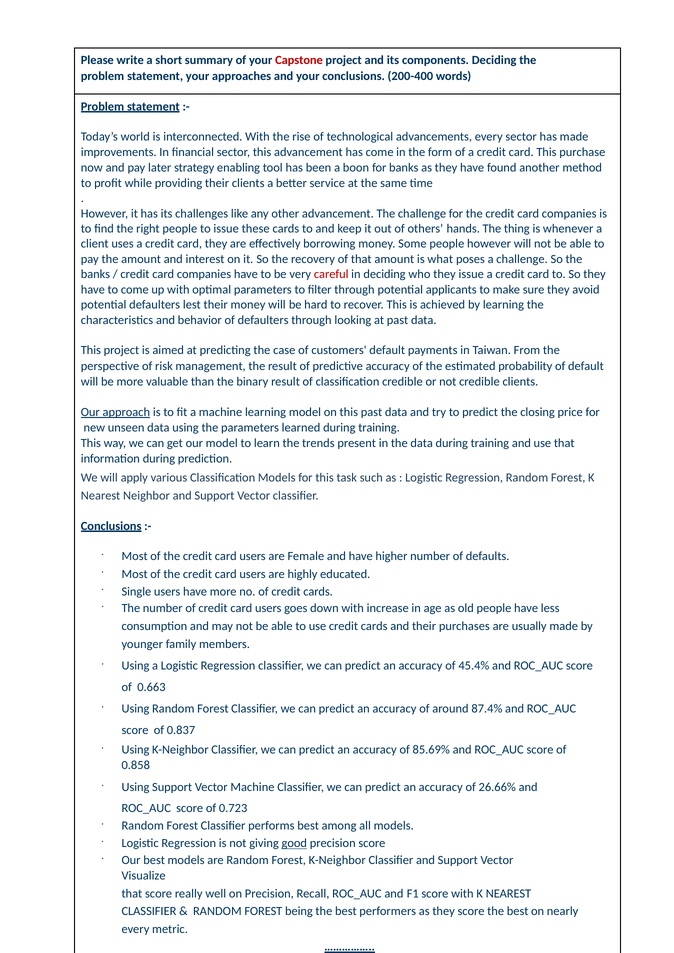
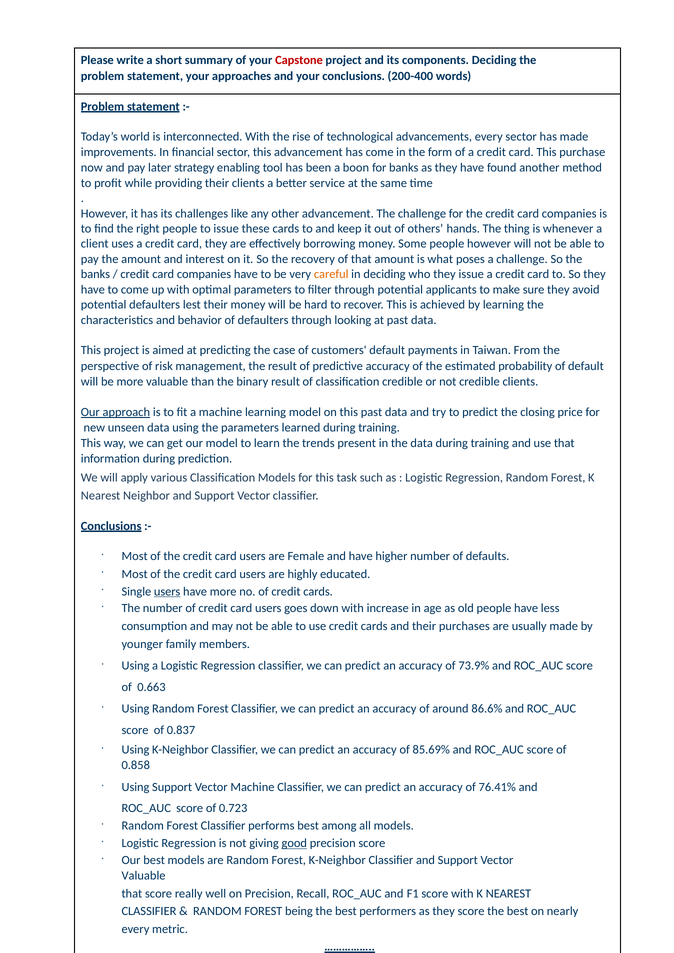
careful colour: red -> orange
users at (167, 592) underline: none -> present
45.4%: 45.4% -> 73.9%
87.4%: 87.4% -> 86.6%
26.66%: 26.66% -> 76.41%
Visualize at (144, 876): Visualize -> Valuable
